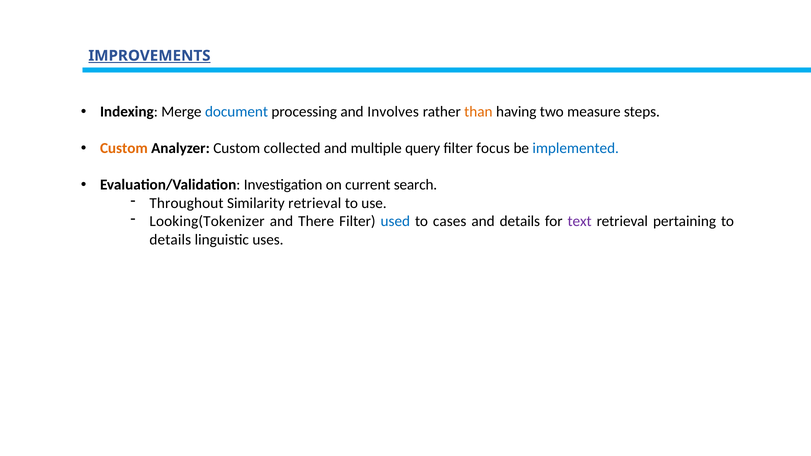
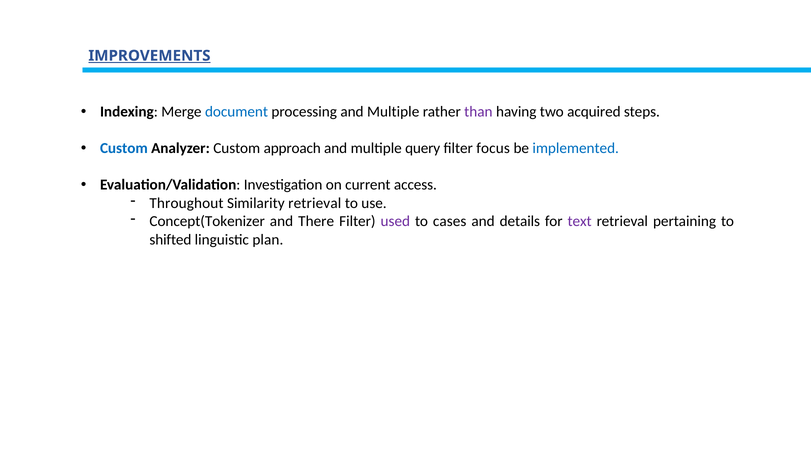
processing and Involves: Involves -> Multiple
than colour: orange -> purple
measure: measure -> acquired
Custom at (124, 148) colour: orange -> blue
collected: collected -> approach
search: search -> access
Looking(Tokenizer: Looking(Tokenizer -> Concept(Tokenizer
used colour: blue -> purple
details at (170, 240): details -> shifted
uses: uses -> plan
